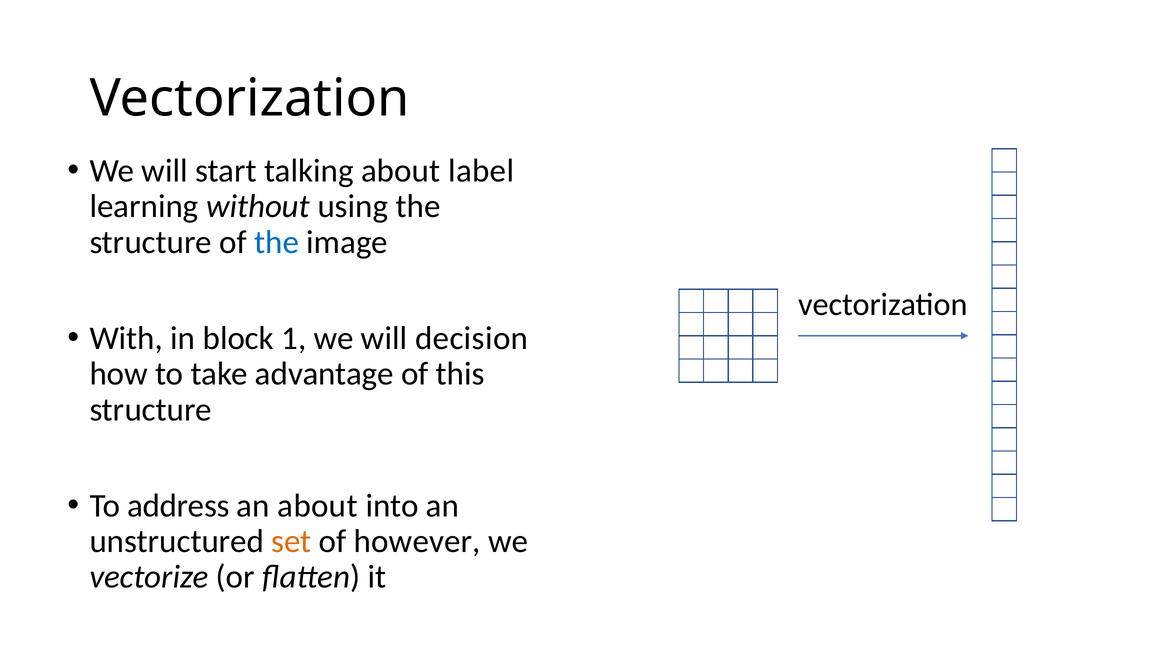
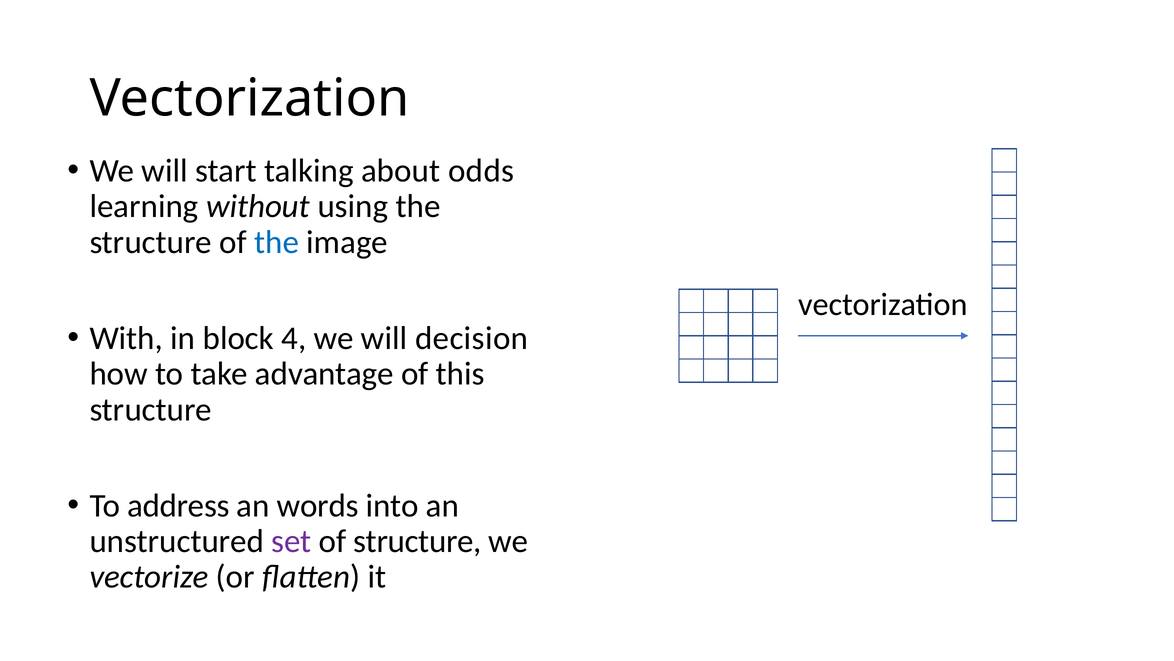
label: label -> odds
1: 1 -> 4
an about: about -> words
set colour: orange -> purple
of however: however -> structure
